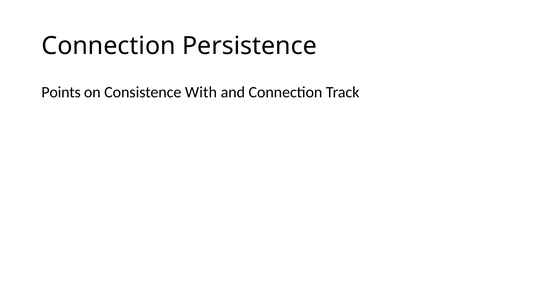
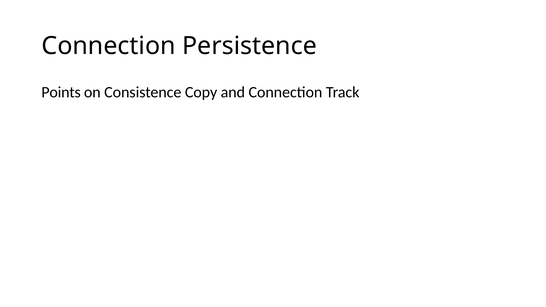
With: With -> Copy
